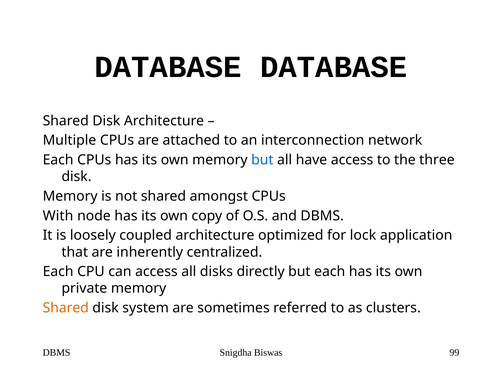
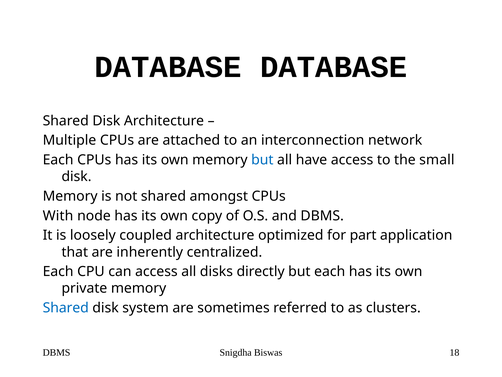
three: three -> small
lock: lock -> part
Shared at (66, 308) colour: orange -> blue
99: 99 -> 18
